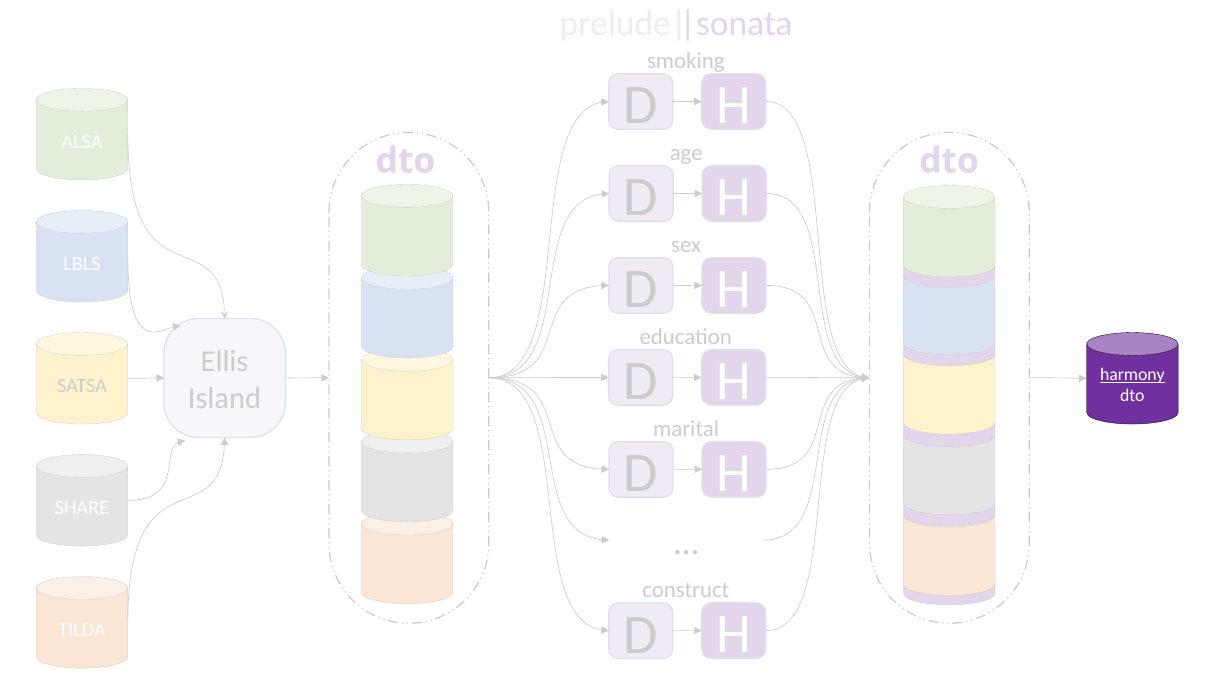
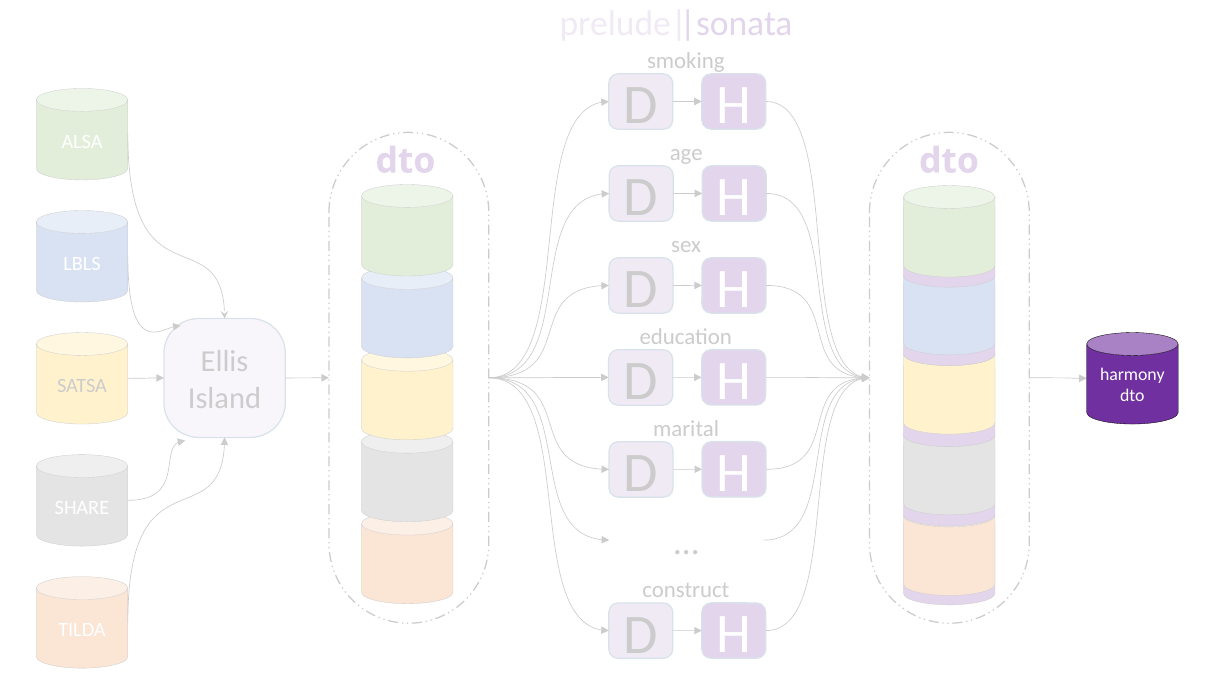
harmony underline: present -> none
